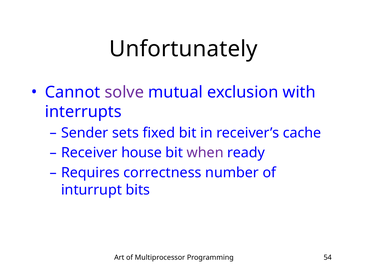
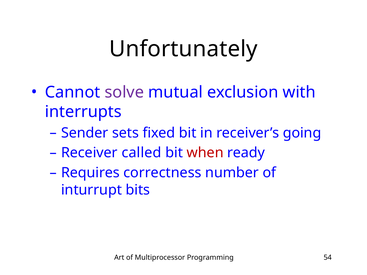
cache: cache -> going
house: house -> called
when colour: purple -> red
